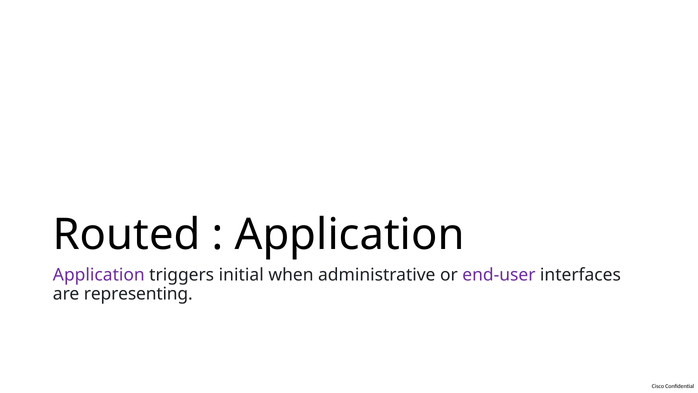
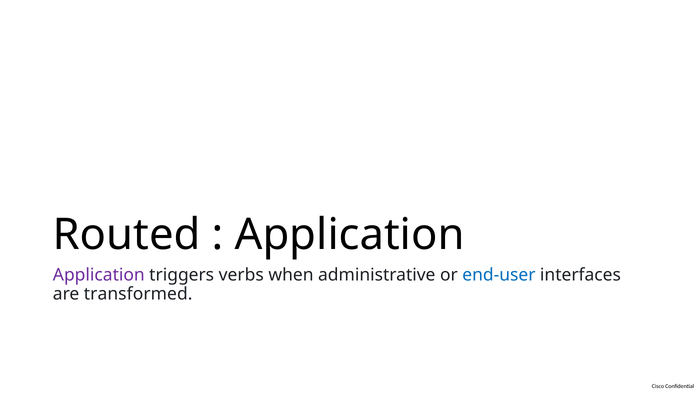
initial: initial -> verbs
end-user colour: purple -> blue
representing: representing -> transformed
